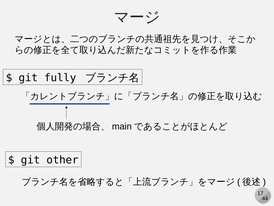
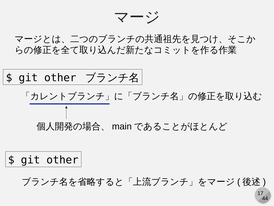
fully at (60, 78): fully -> other
